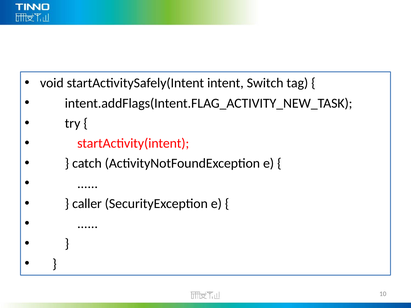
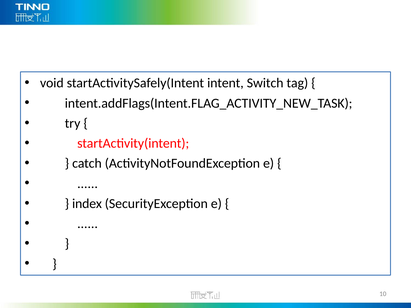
caller: caller -> index
